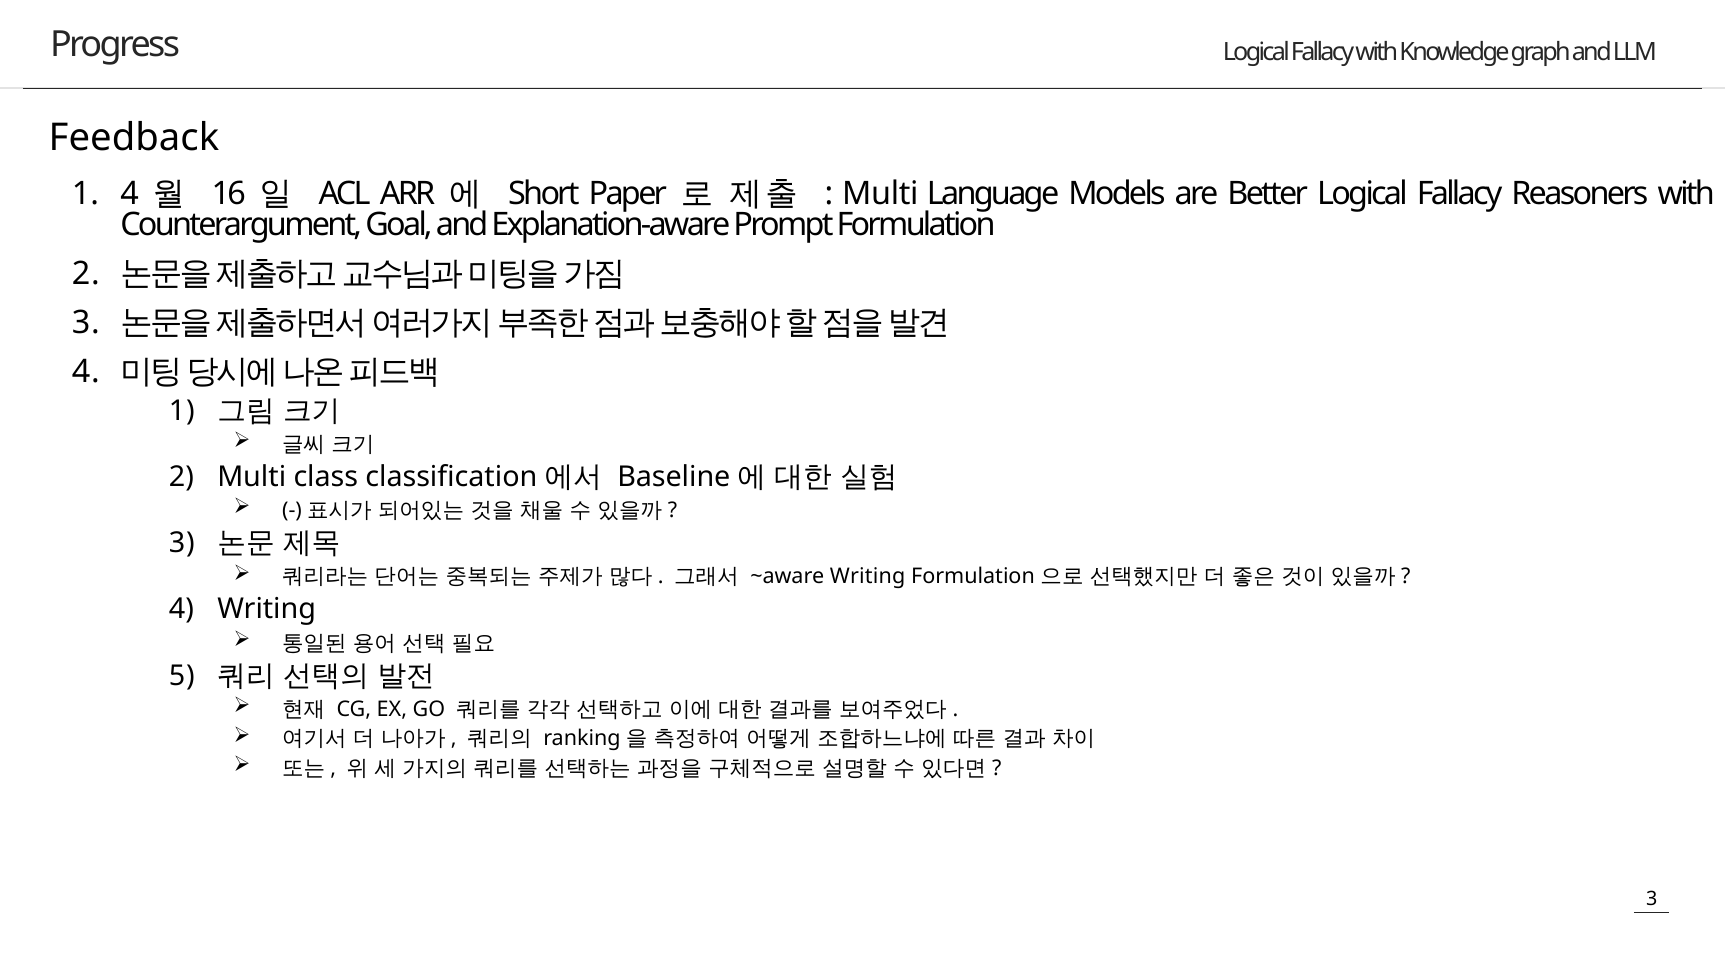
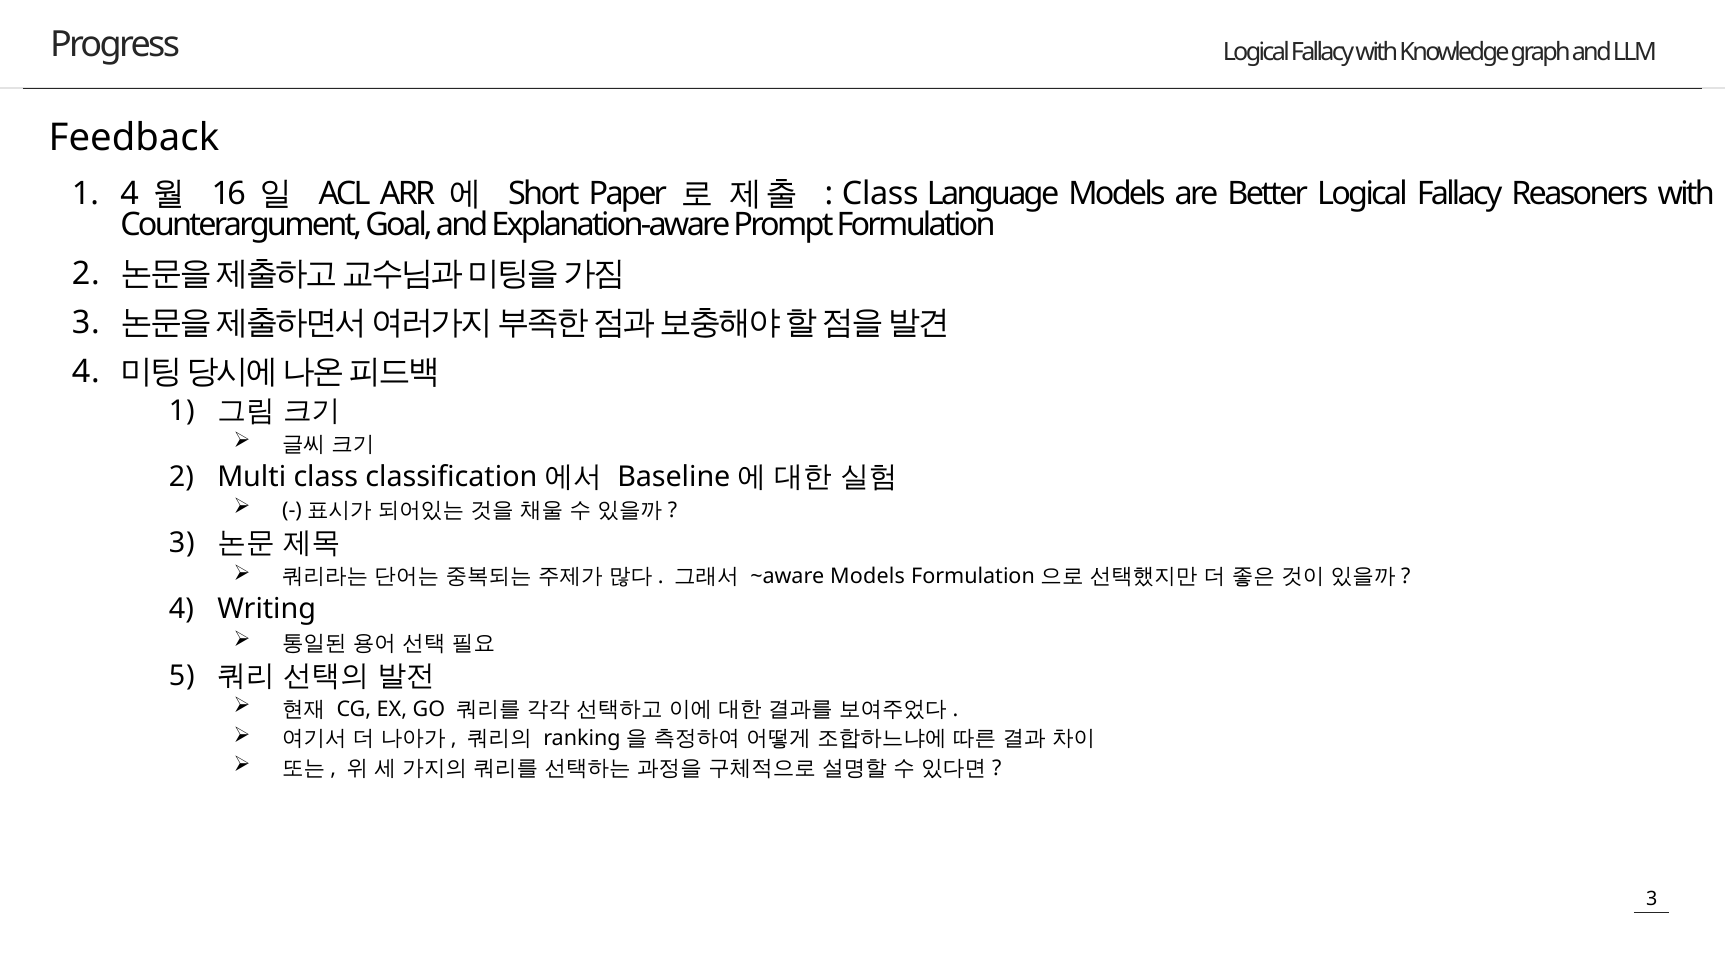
Multi at (880, 194): Multi -> Class
~aware Writing: Writing -> Models
